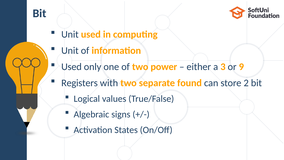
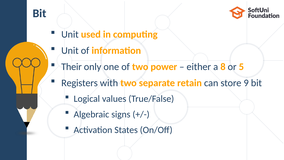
Used at (71, 67): Used -> Their
3: 3 -> 8
9: 9 -> 5
found: found -> retain
2: 2 -> 9
